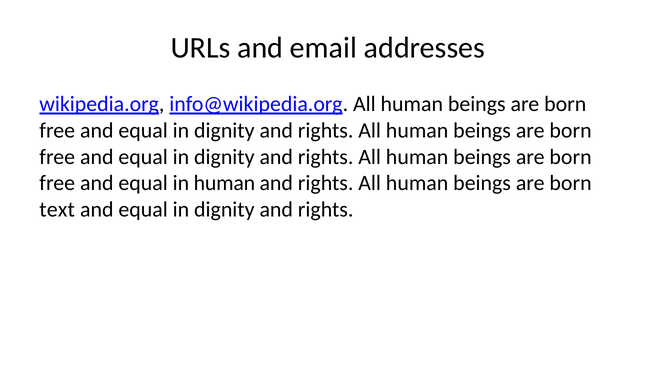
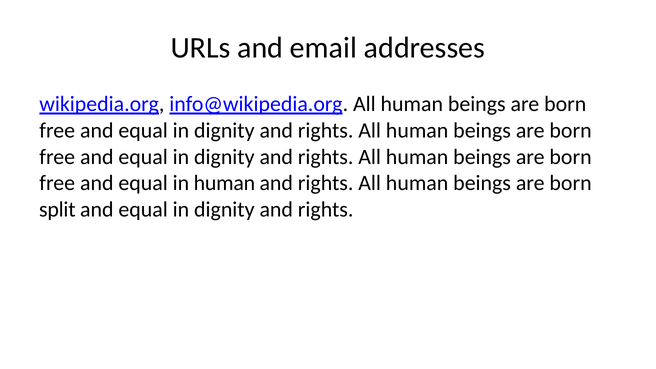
text: text -> split
